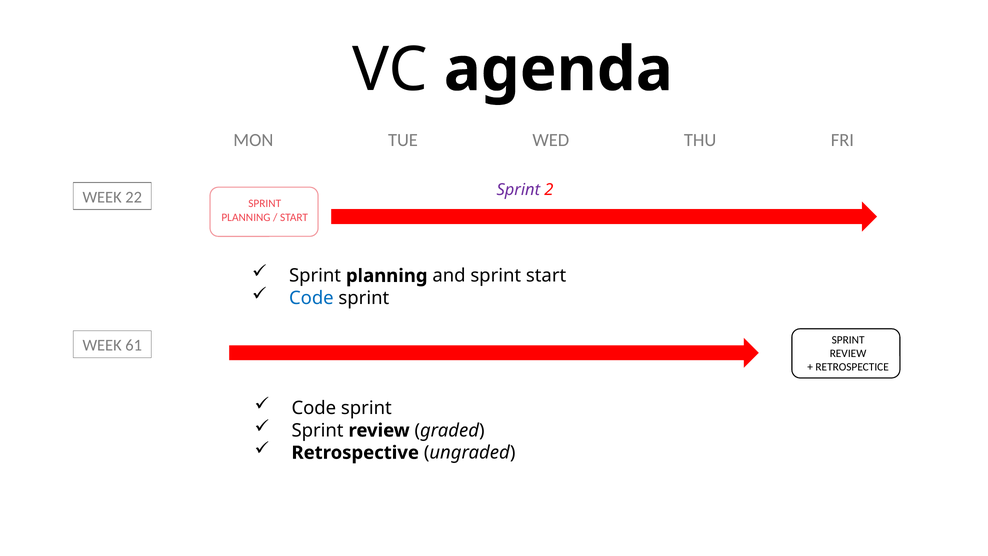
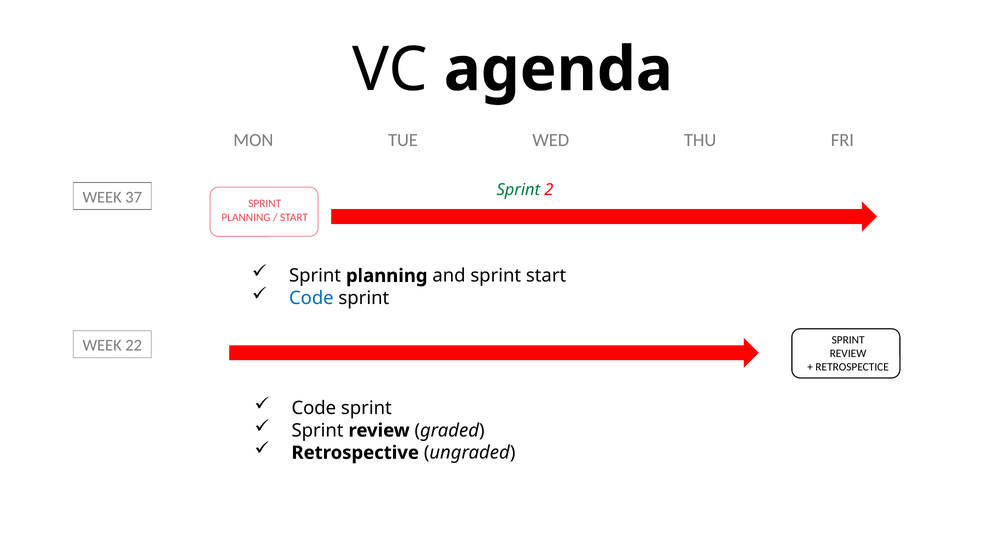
Sprint at (518, 190) colour: purple -> green
22: 22 -> 37
61: 61 -> 22
